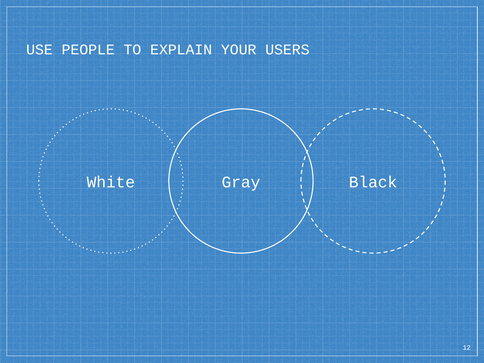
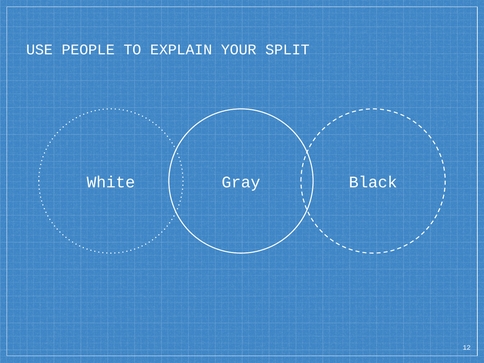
USERS: USERS -> SPLIT
